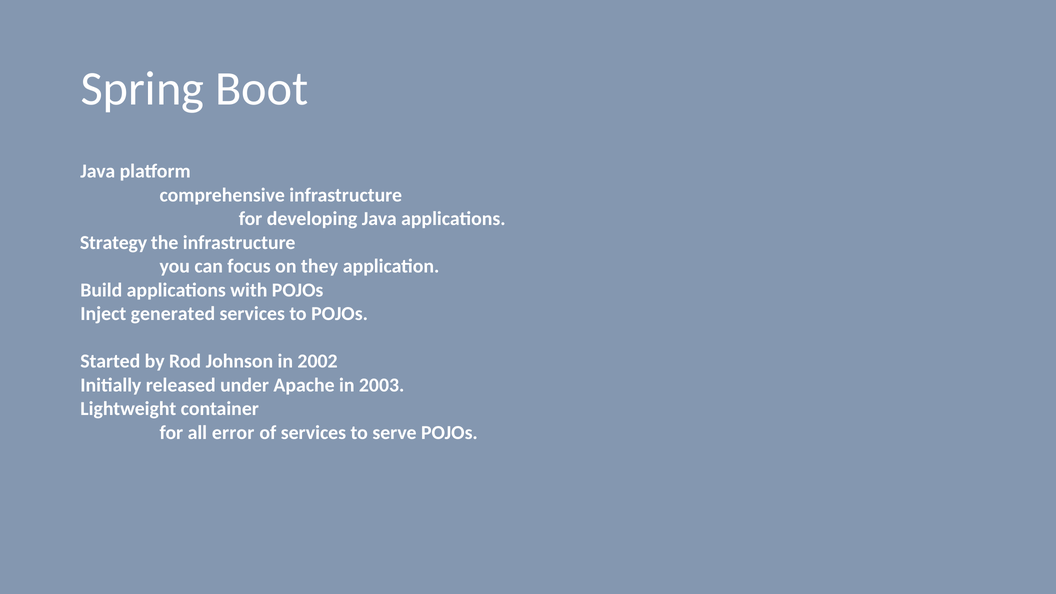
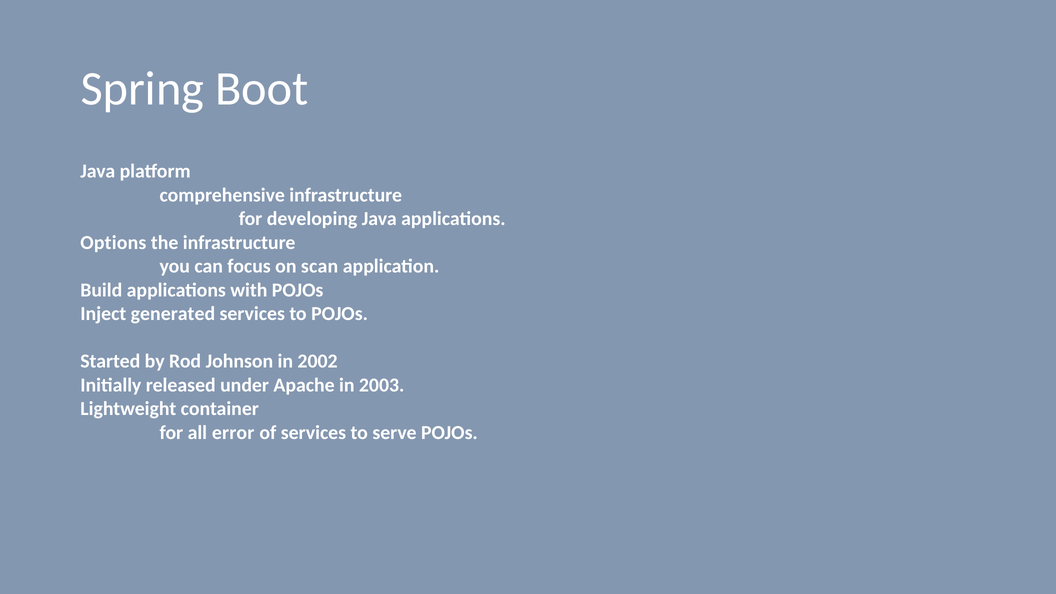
Strategy: Strategy -> Options
they: they -> scan
